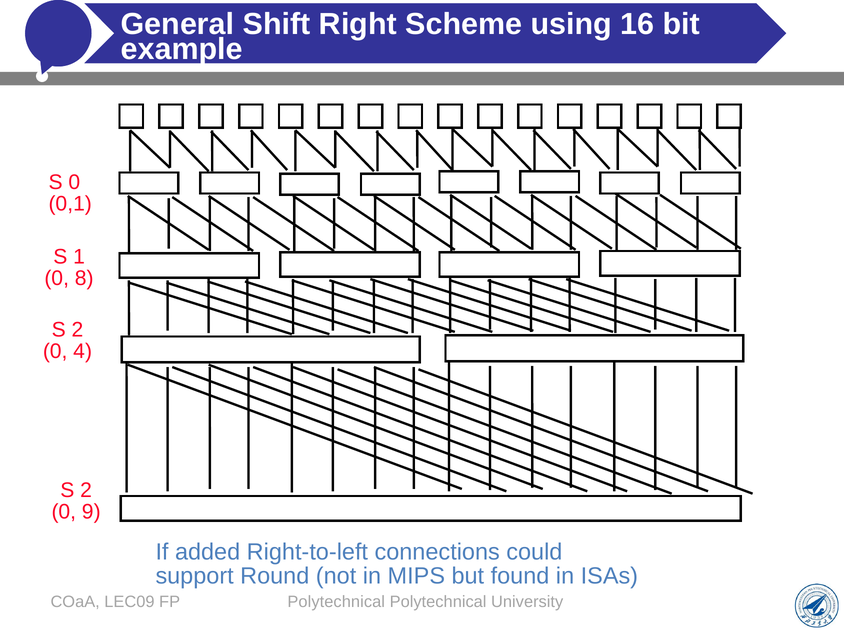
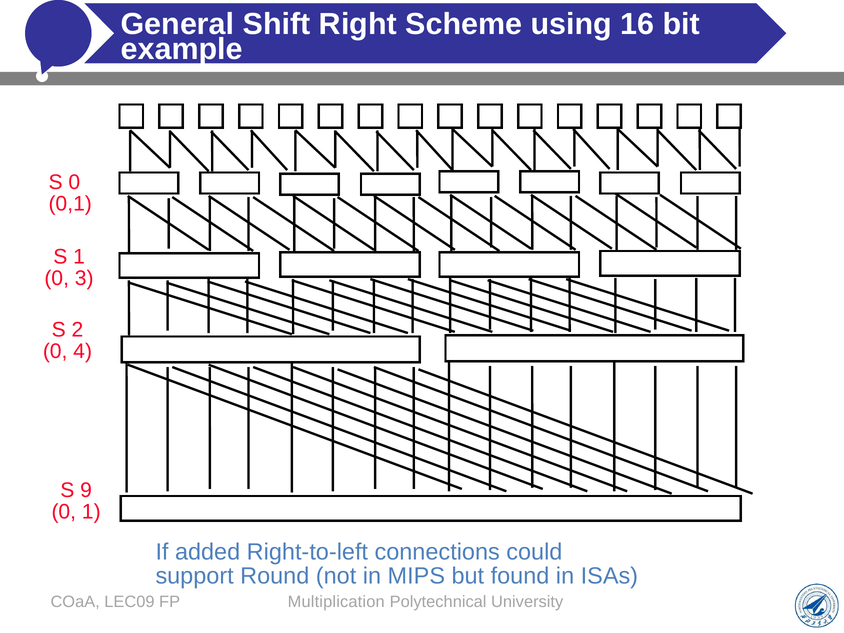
8: 8 -> 3
2 at (86, 490): 2 -> 9
0 9: 9 -> 1
FP Polytechnical: Polytechnical -> Multiplication
